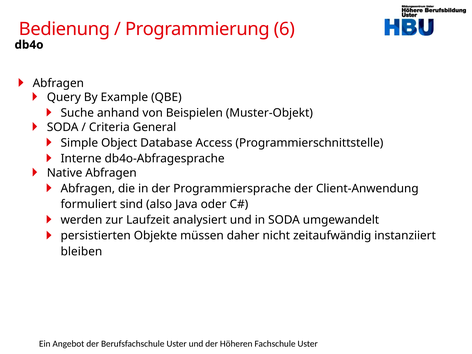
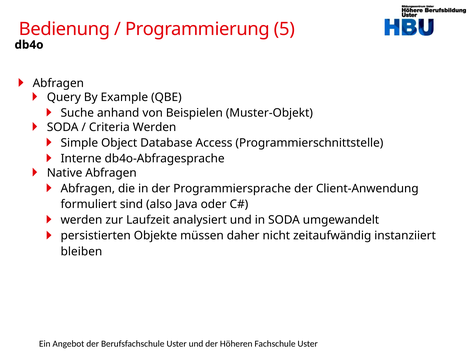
6: 6 -> 5
Criteria General: General -> Werden
